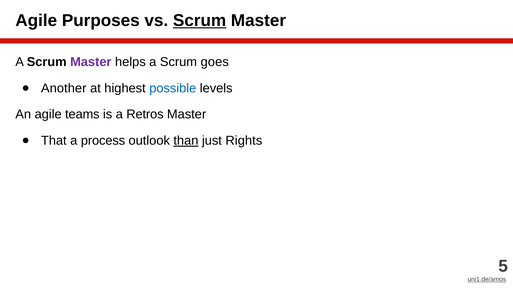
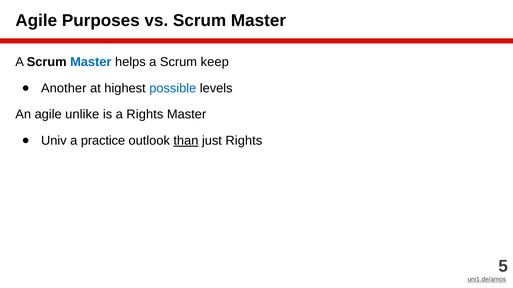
Scrum at (200, 20) underline: present -> none
Master at (91, 62) colour: purple -> blue
goes: goes -> keep
teams: teams -> unlike
a Retros: Retros -> Rights
That: That -> Univ
process: process -> practice
